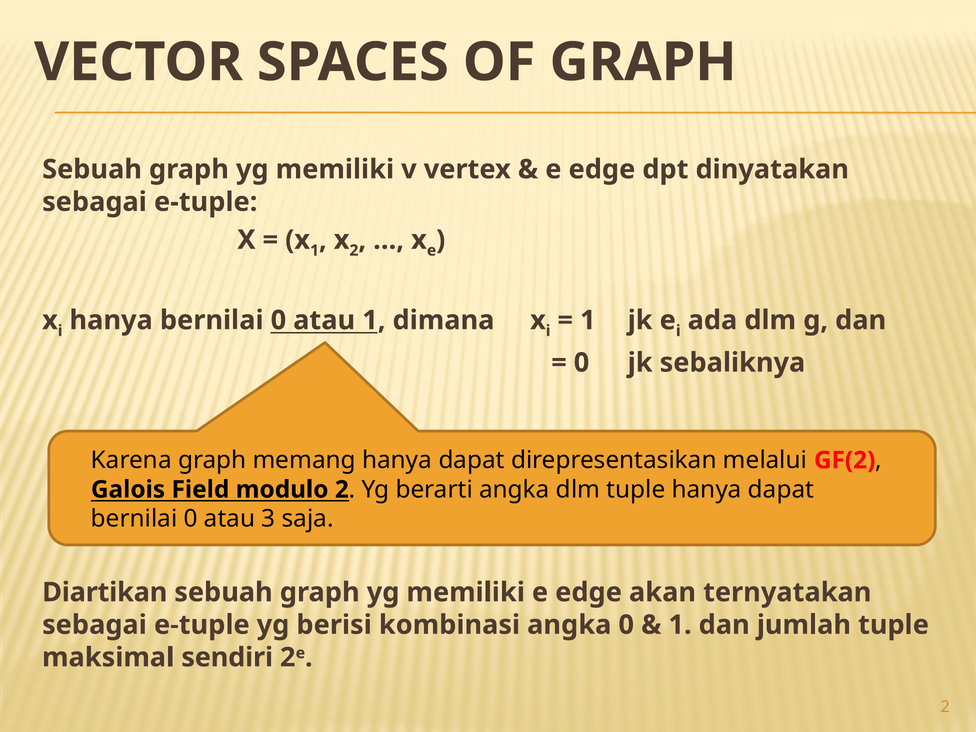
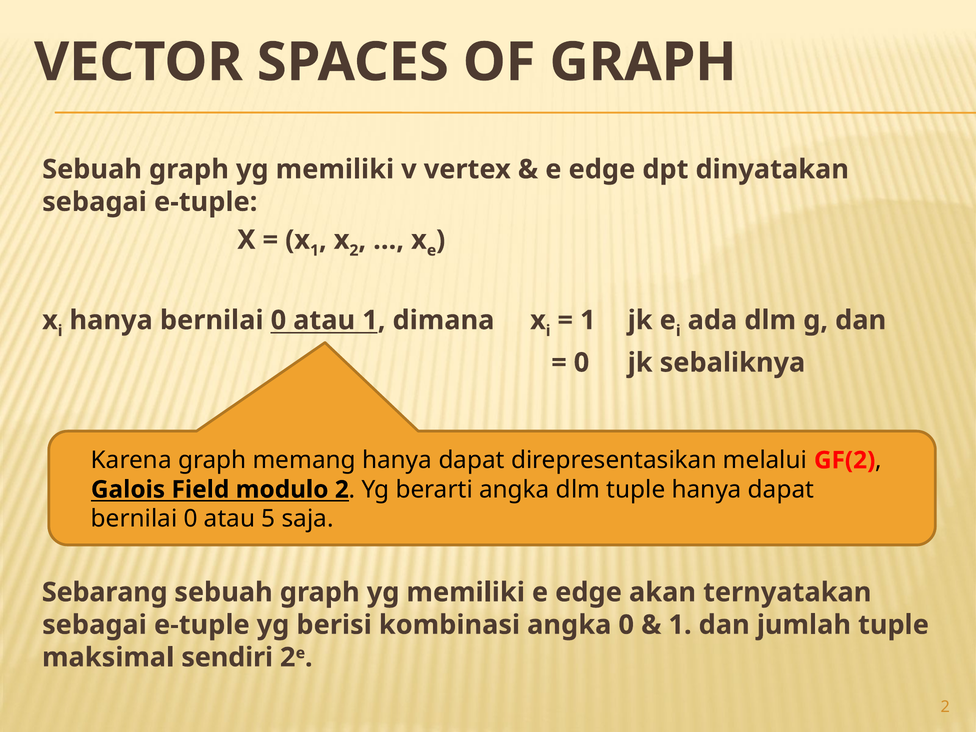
3: 3 -> 5
Diartikan: Diartikan -> Sebarang
